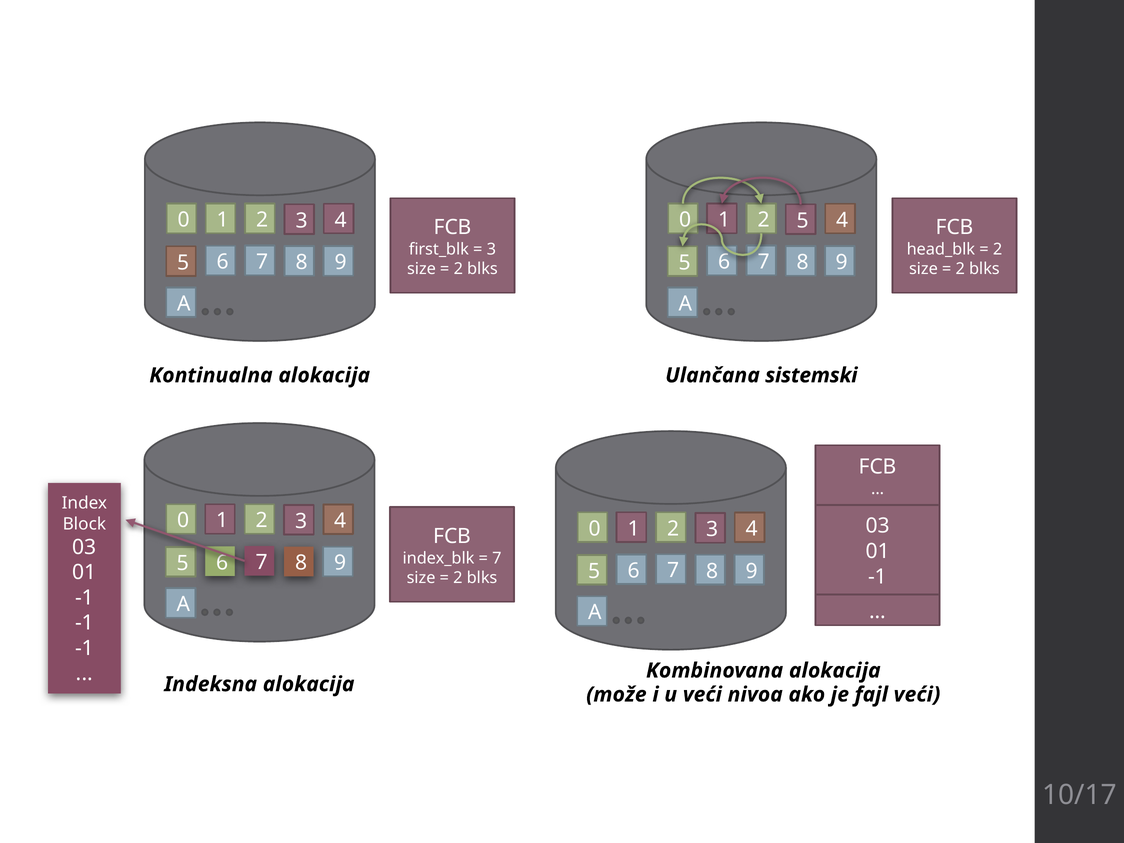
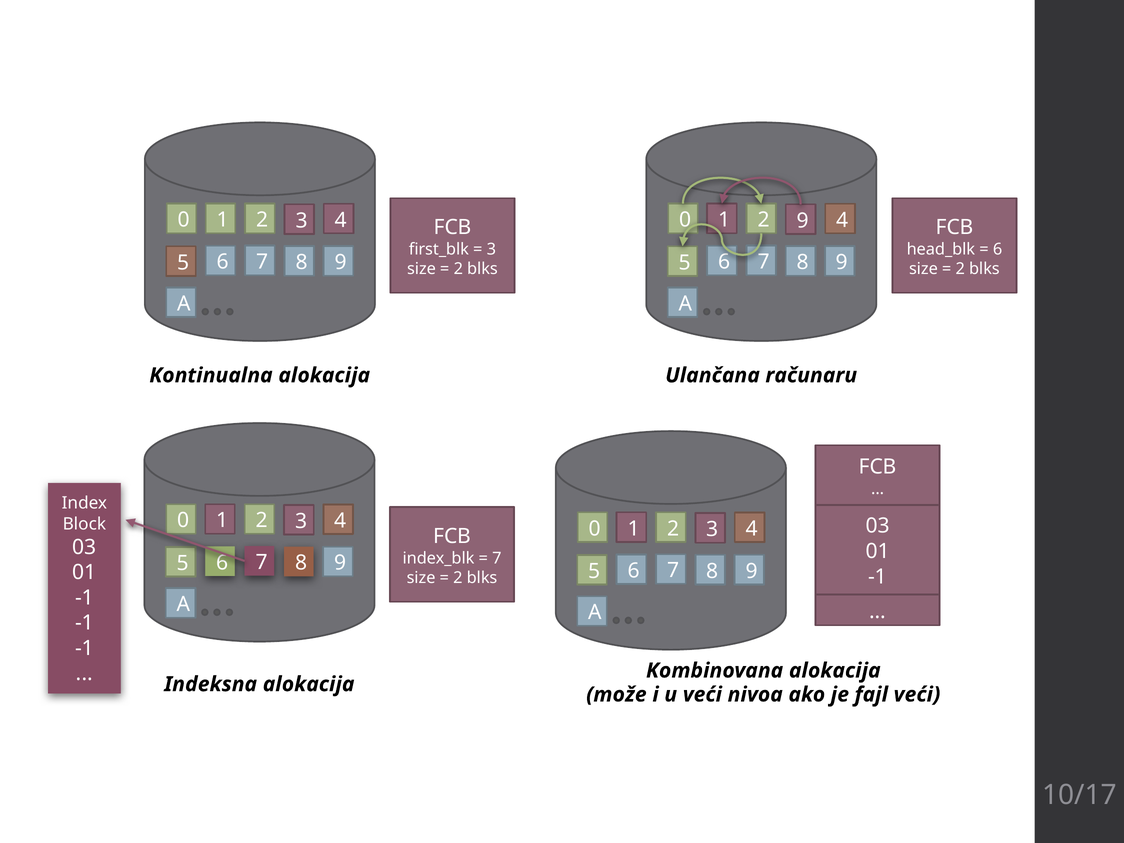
5 at (803, 221): 5 -> 9
2 at (998, 249): 2 -> 6
sistemski: sistemski -> računaru
